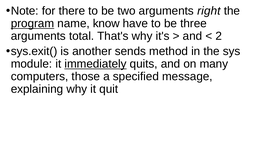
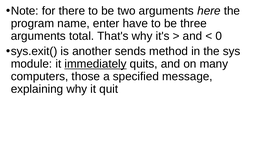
right: right -> here
program underline: present -> none
know: know -> enter
2: 2 -> 0
